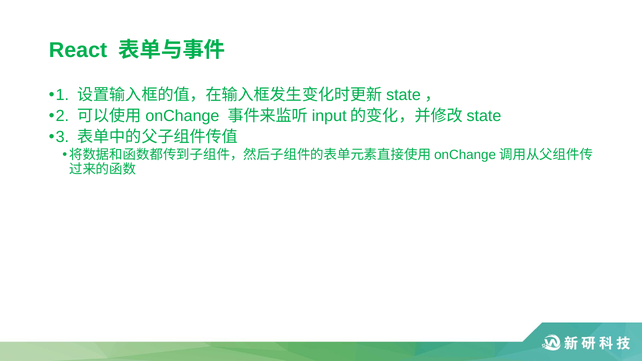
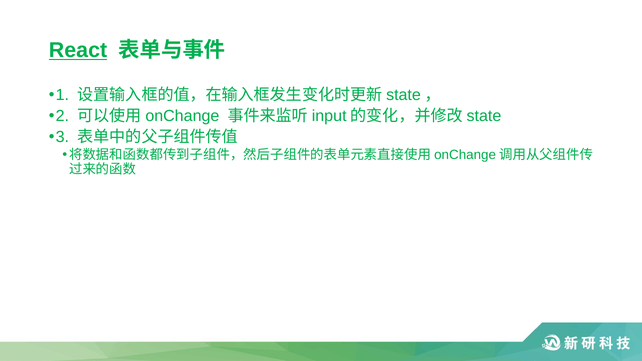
React underline: none -> present
